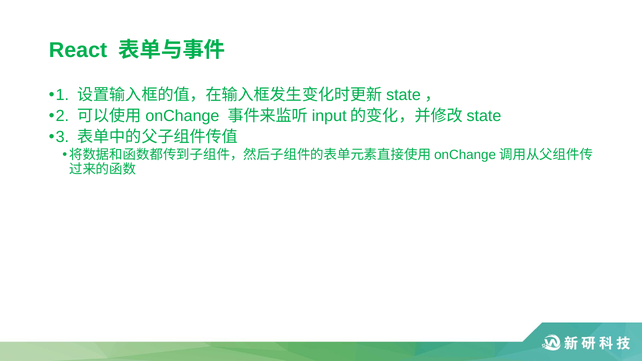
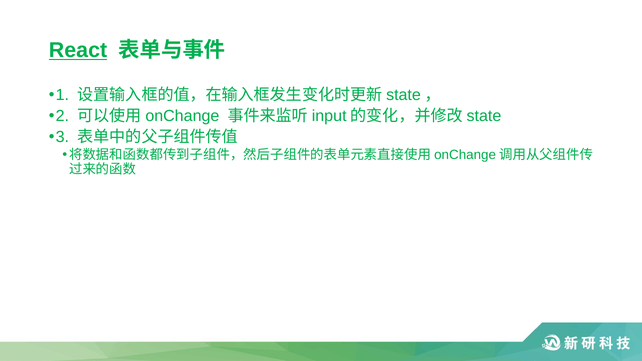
React underline: none -> present
